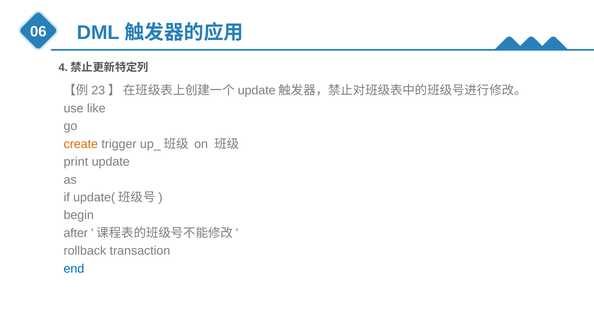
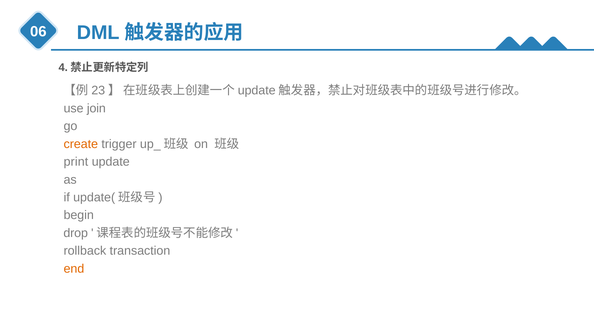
like: like -> join
after: after -> drop
end colour: blue -> orange
